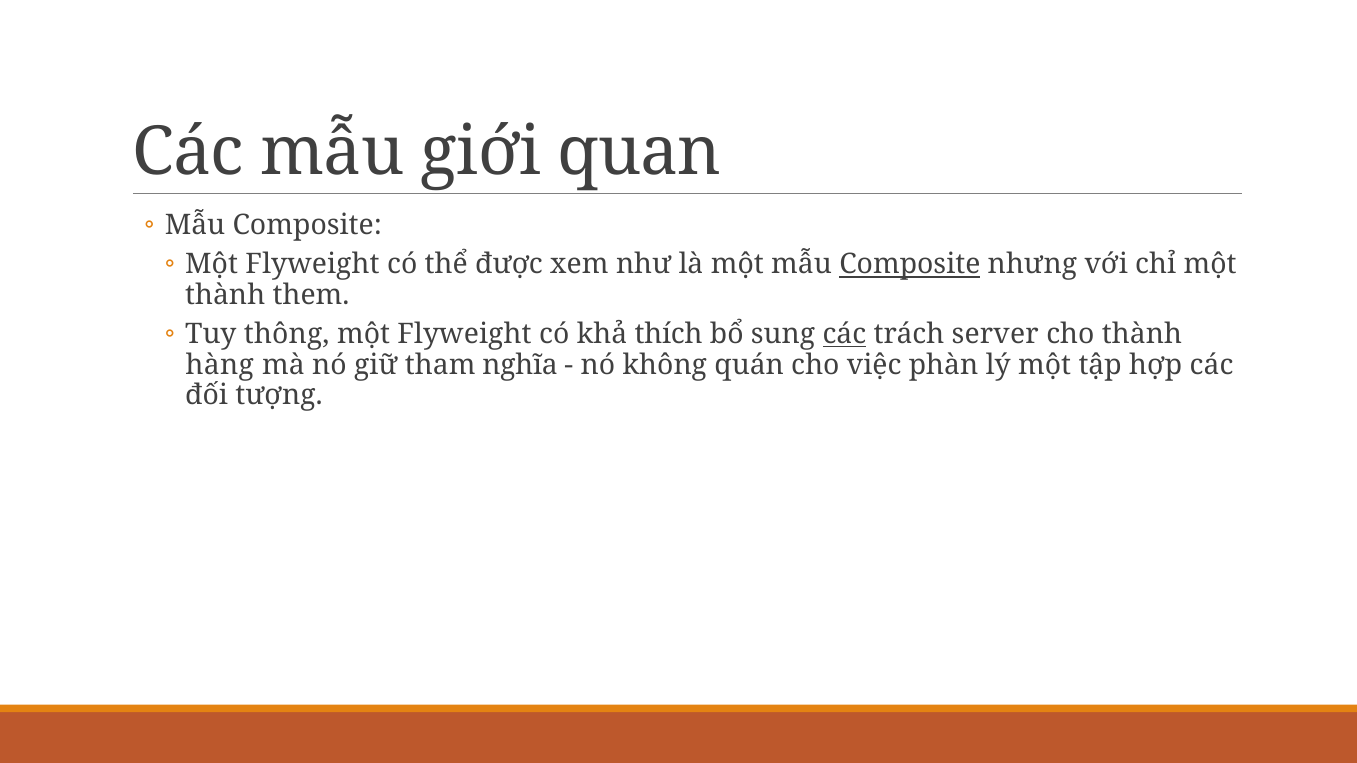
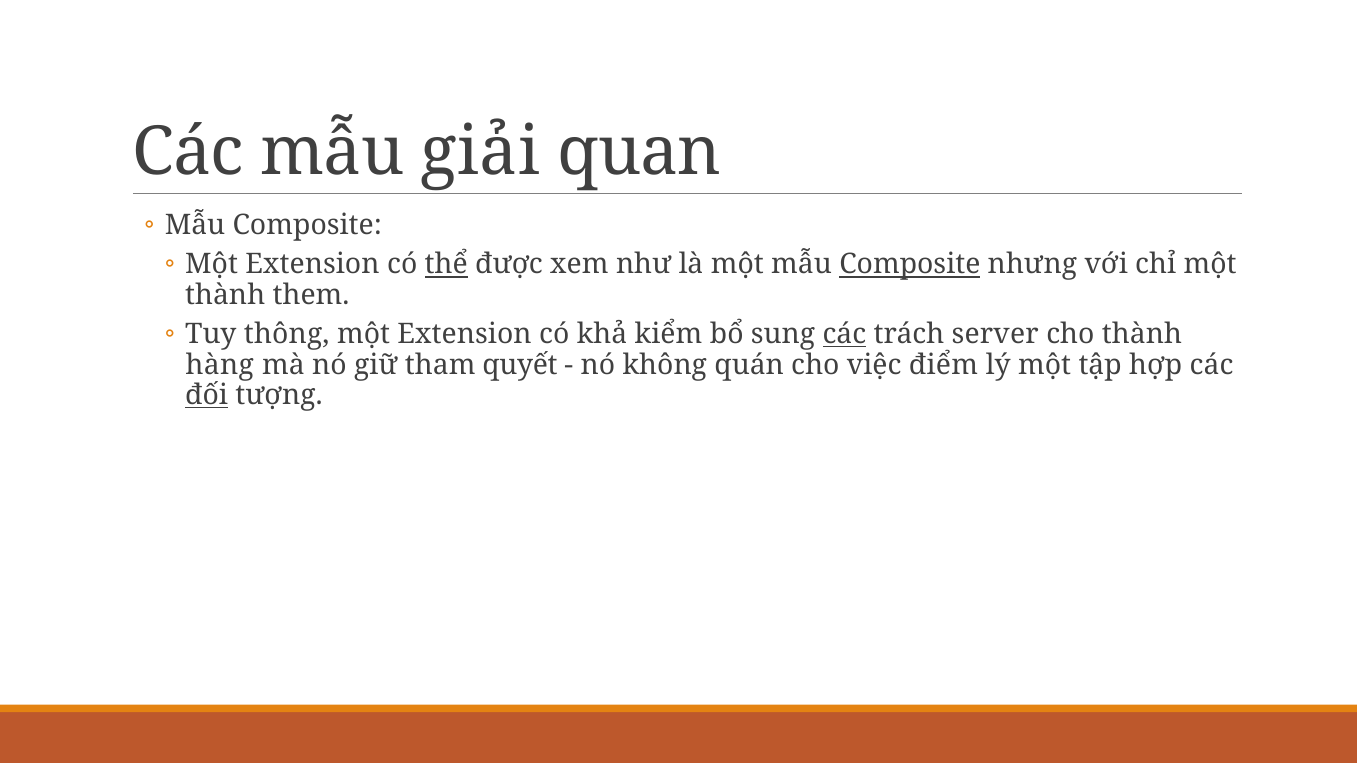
giới: giới -> giải
Flyweight at (313, 265): Flyweight -> Extension
thể underline: none -> present
Flyweight at (465, 334): Flyweight -> Extension
thích: thích -> kiểm
nghĩa: nghĩa -> quyết
phàn: phàn -> điểm
đối underline: none -> present
